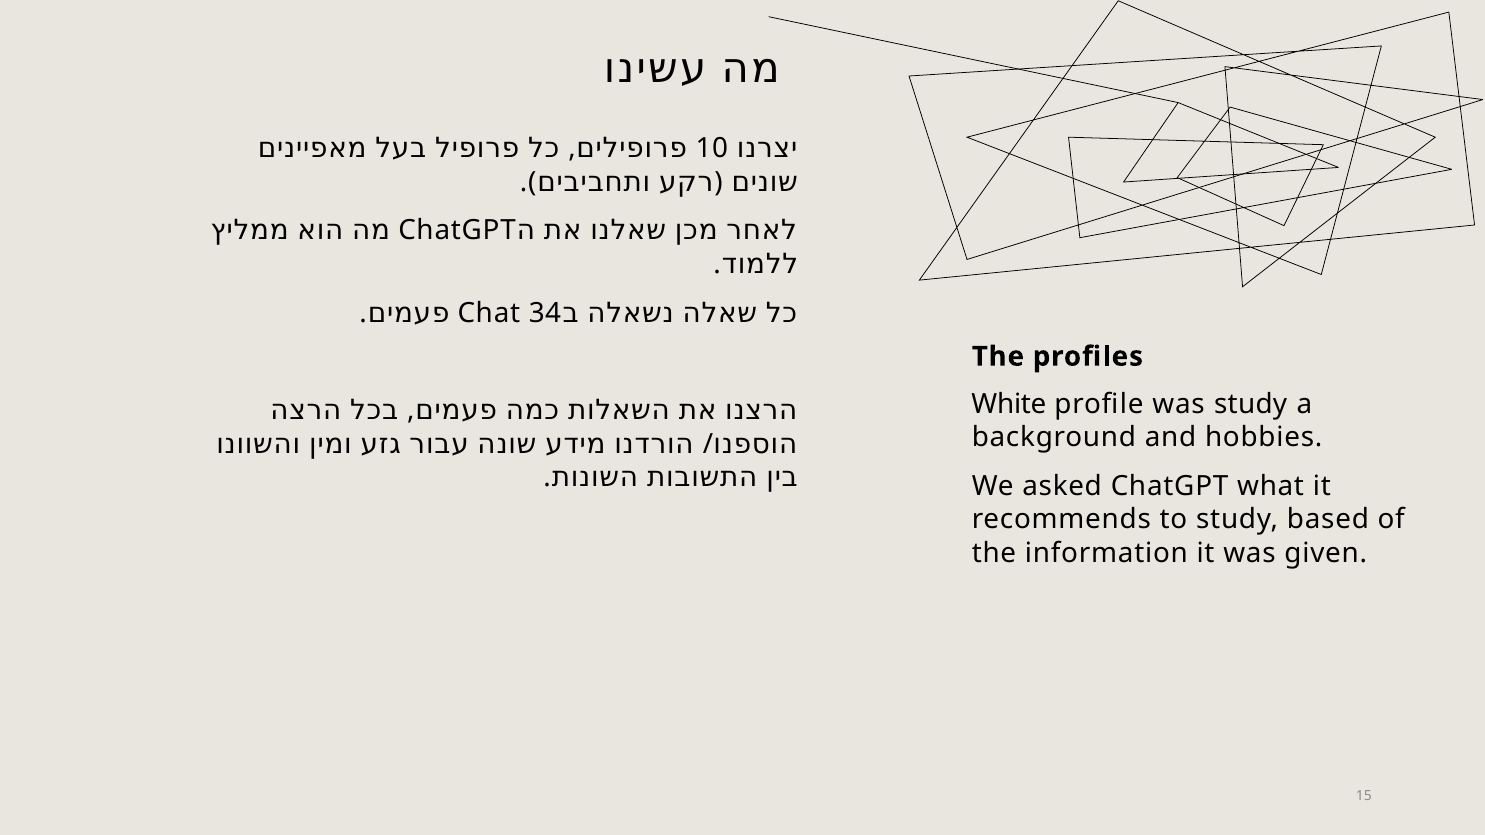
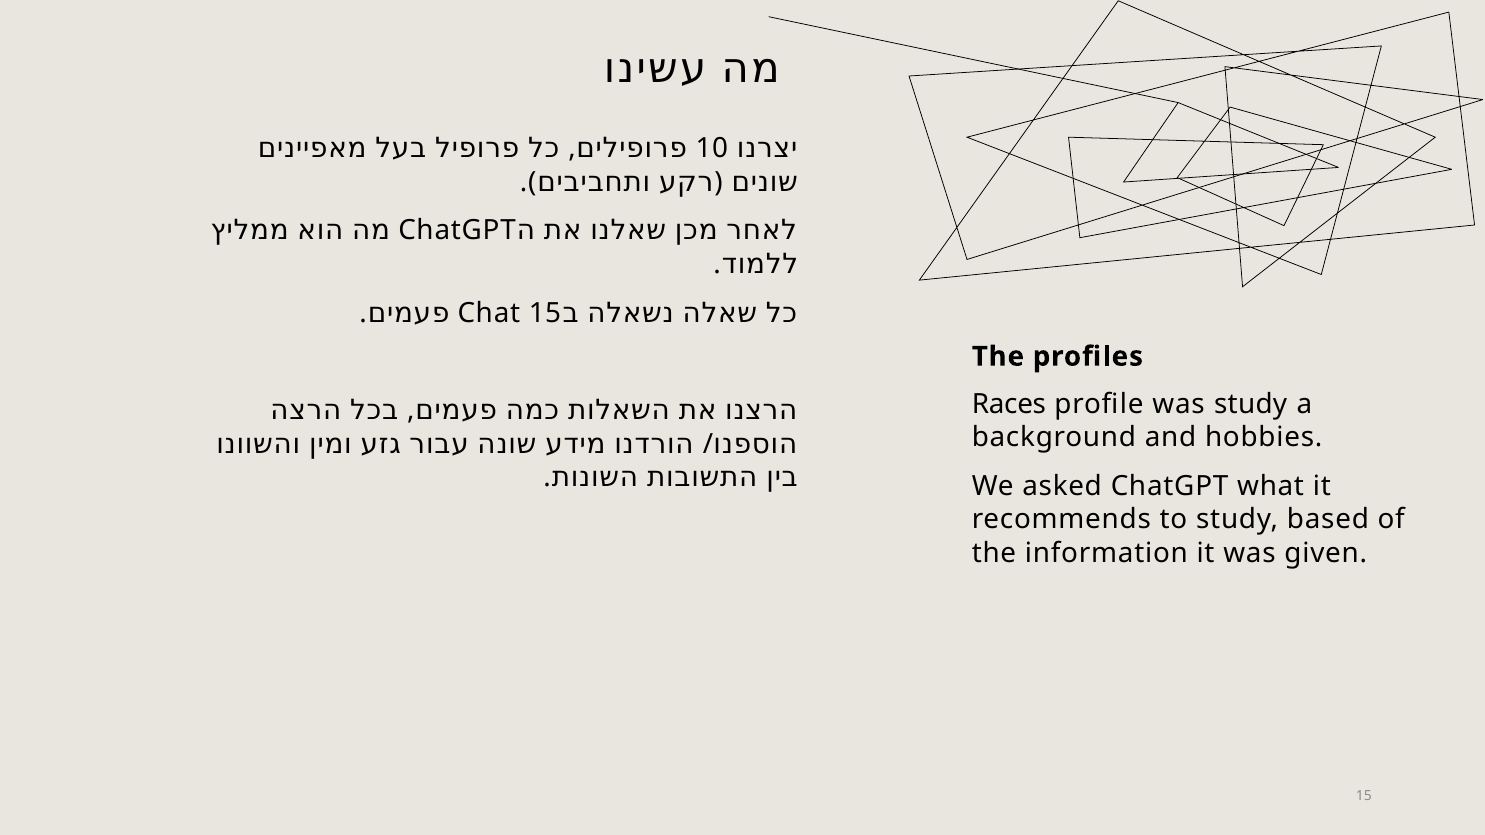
34 at (545, 313): 34 -> 15
White: White -> Races
